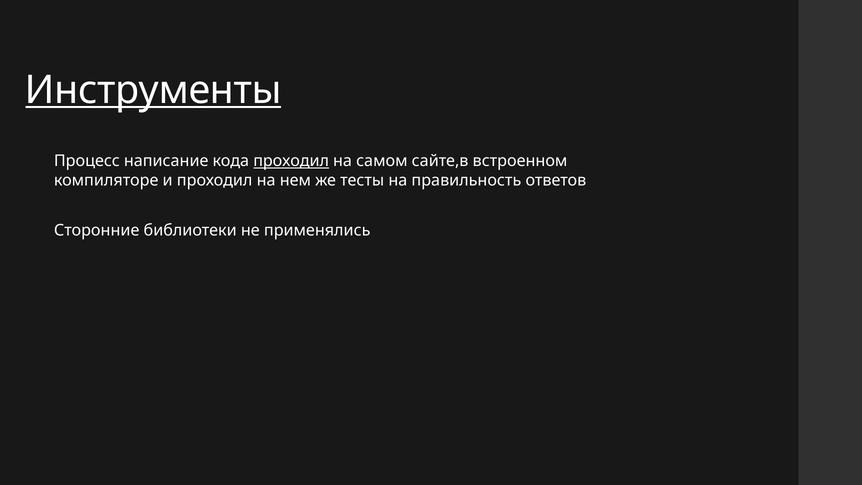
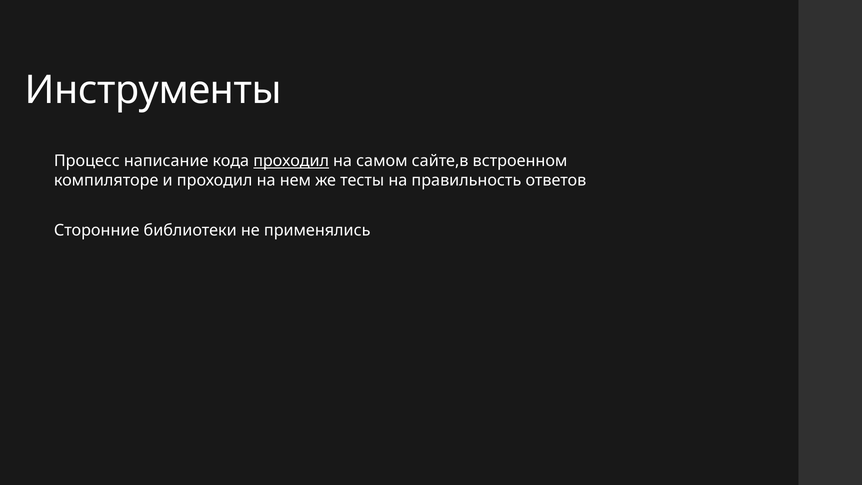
Инструменты underline: present -> none
